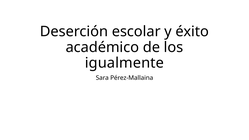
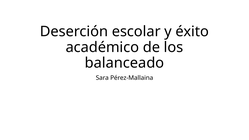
igualmente: igualmente -> balanceado
